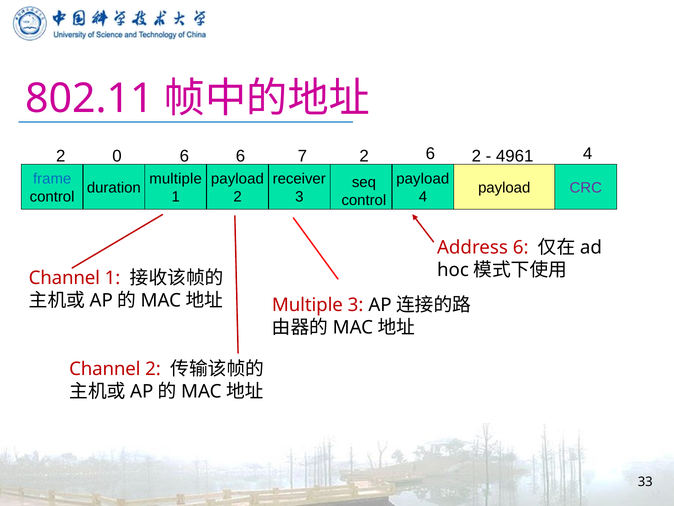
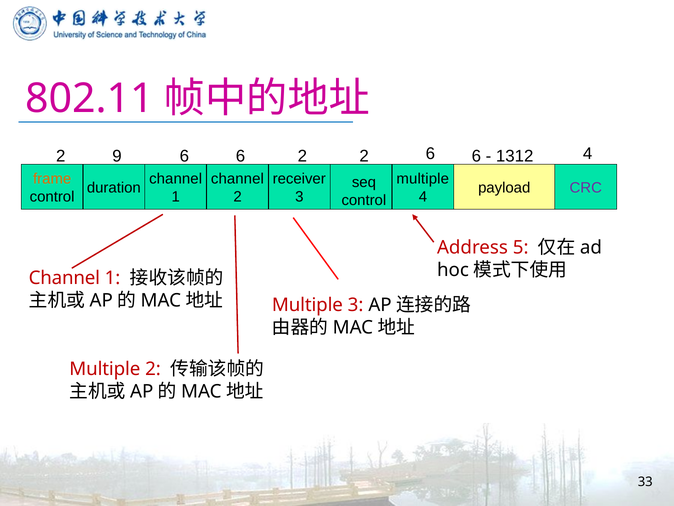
0: 0 -> 9
6 7: 7 -> 2
2 6 2: 2 -> 6
4961: 4961 -> 1312
frame colour: blue -> orange
multiple at (176, 179): multiple -> channel
payload at (237, 179): payload -> channel
payload at (423, 179): payload -> multiple
Address 6: 6 -> 5
Channel at (105, 369): Channel -> Multiple
